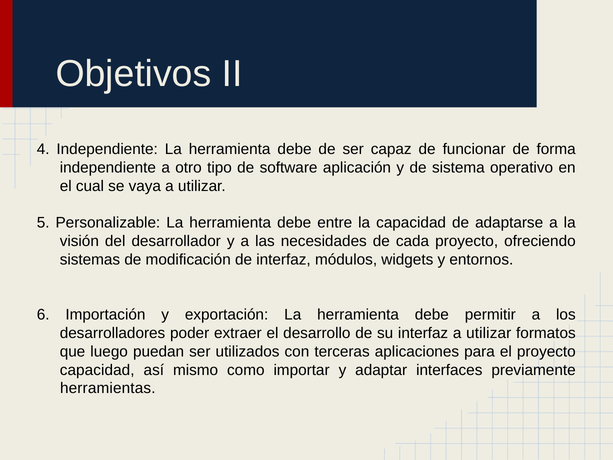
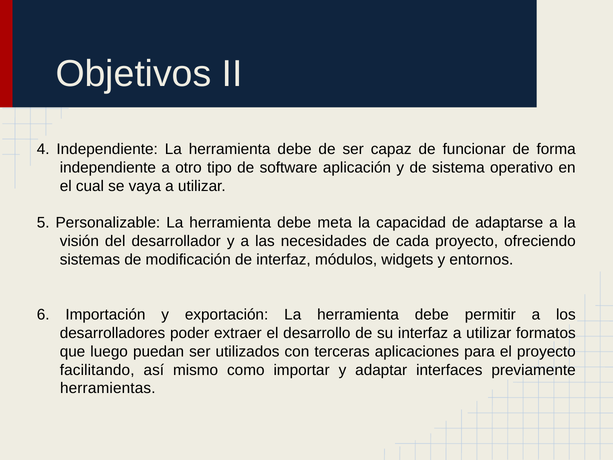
entre: entre -> meta
capacidad at (97, 370): capacidad -> facilitando
